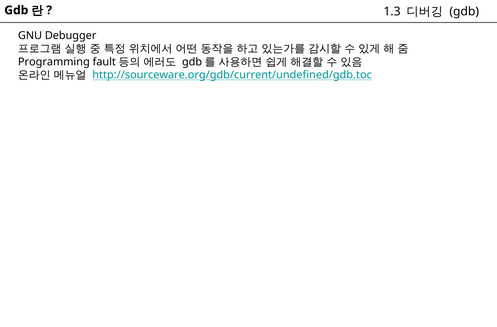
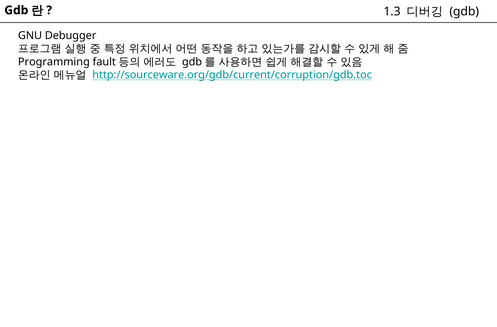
http://sourceware.org/gdb/current/undefined/gdb.toc: http://sourceware.org/gdb/current/undefined/gdb.toc -> http://sourceware.org/gdb/current/corruption/gdb.toc
